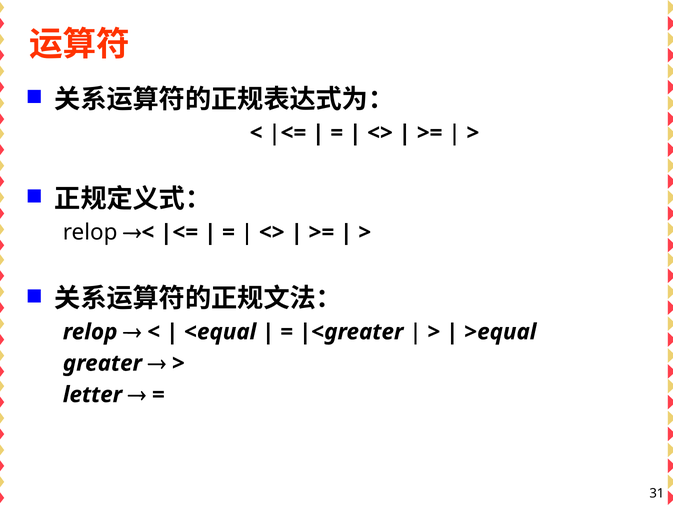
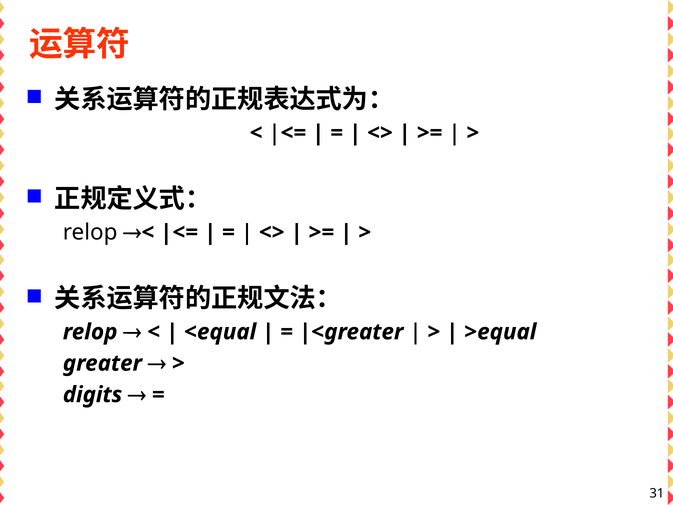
letter: letter -> digits
